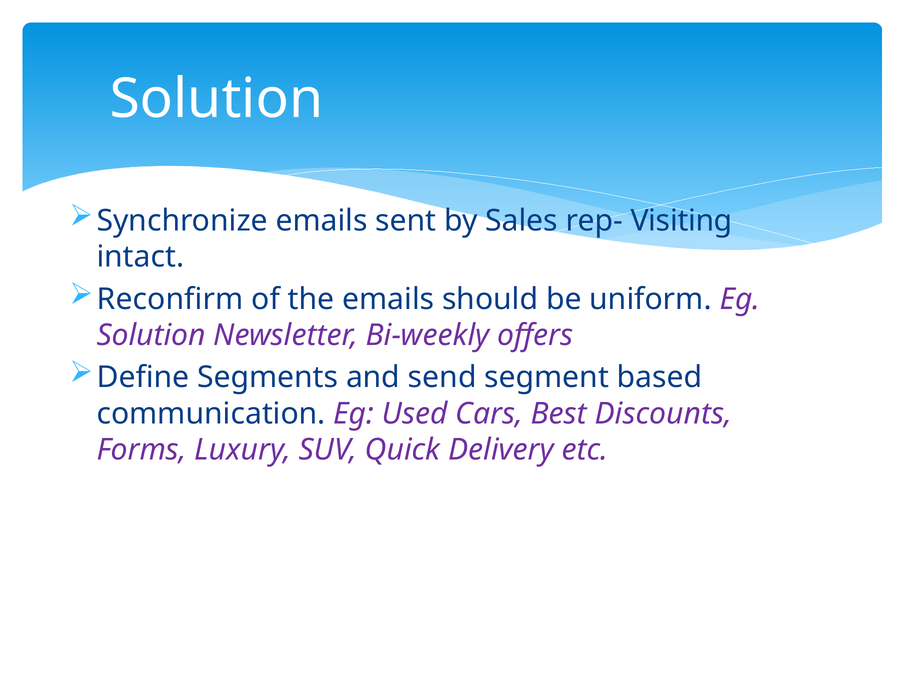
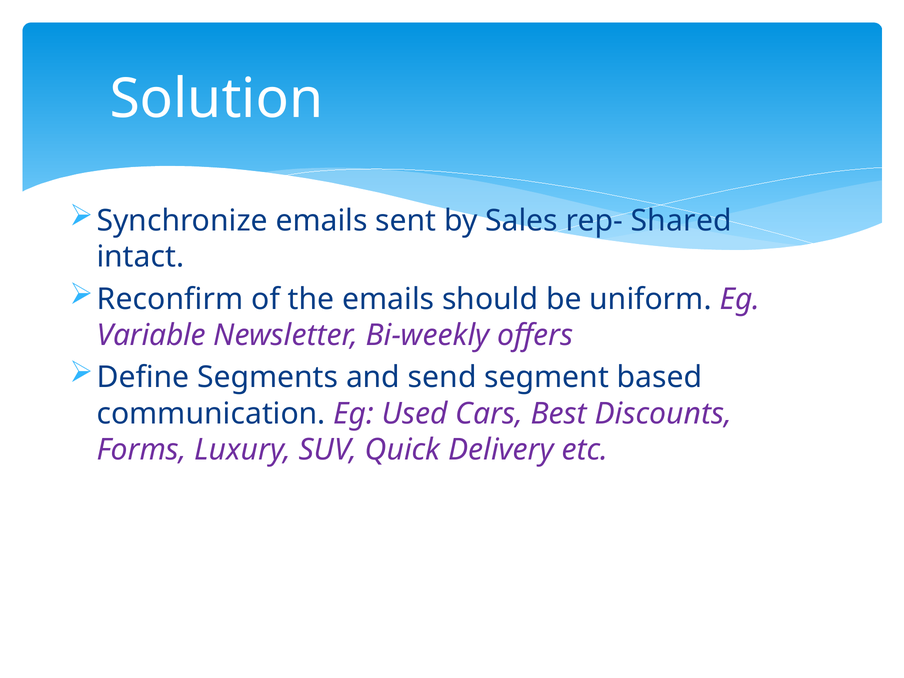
Visiting: Visiting -> Shared
Solution at (151, 335): Solution -> Variable
